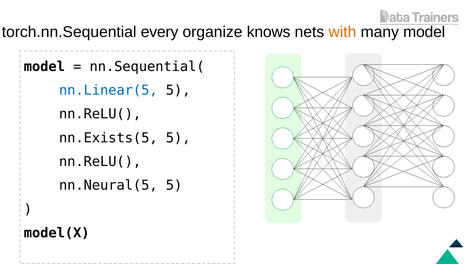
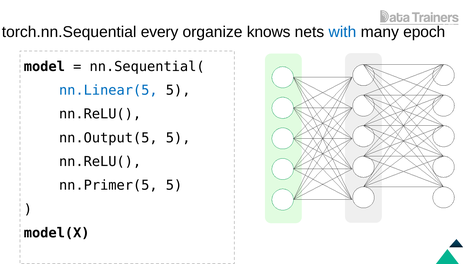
with colour: orange -> blue
many model: model -> epoch
nn.Exists(5: nn.Exists(5 -> nn.Output(5
nn.Neural(5: nn.Neural(5 -> nn.Primer(5
